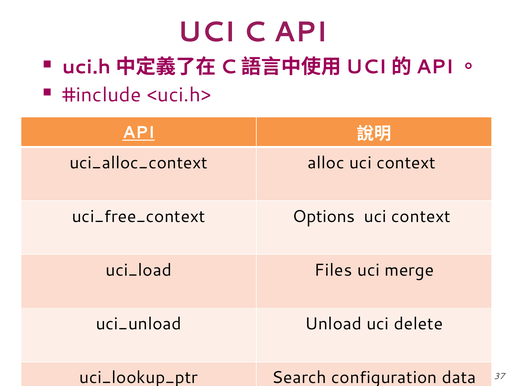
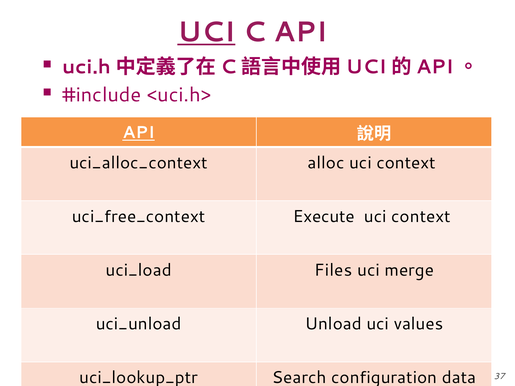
UCI at (206, 32) underline: none -> present
Options: Options -> Execute
delete: delete -> values
